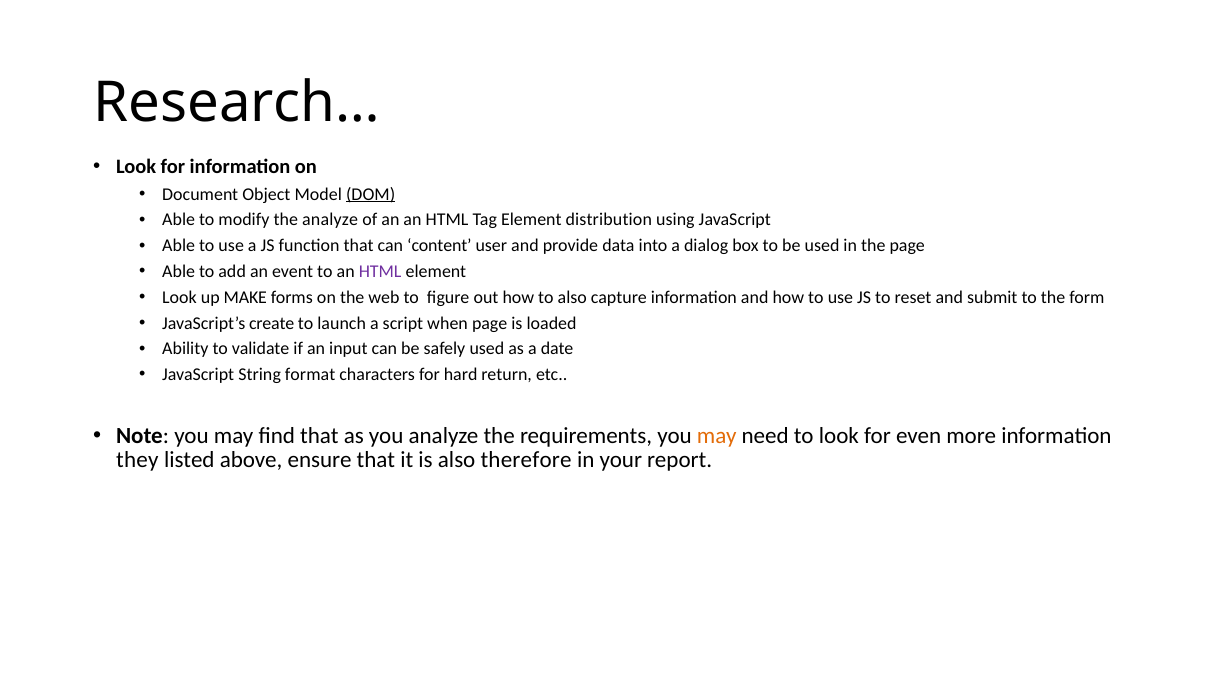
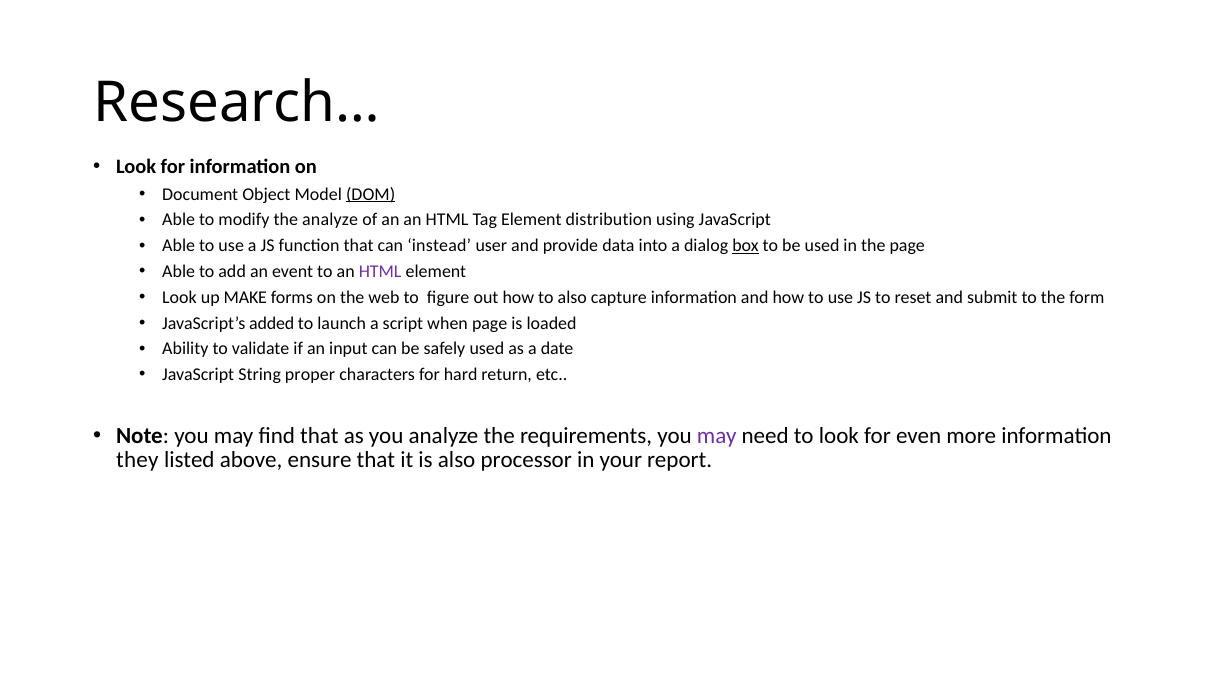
content: content -> instead
box underline: none -> present
create: create -> added
format: format -> proper
may at (717, 435) colour: orange -> purple
therefore: therefore -> processor
